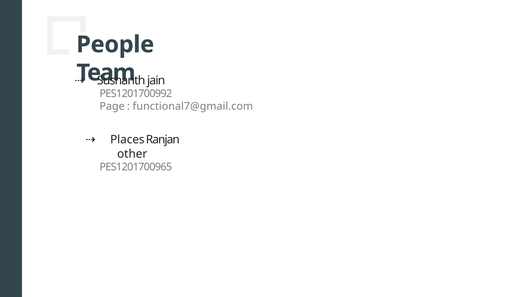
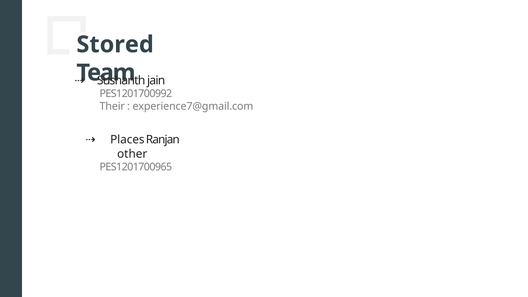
People: People -> Stored
Page: Page -> Their
functional7@gmail.com: functional7@gmail.com -> experience7@gmail.com
